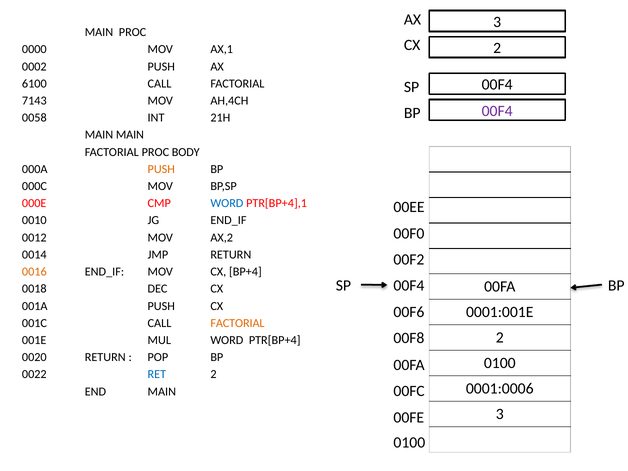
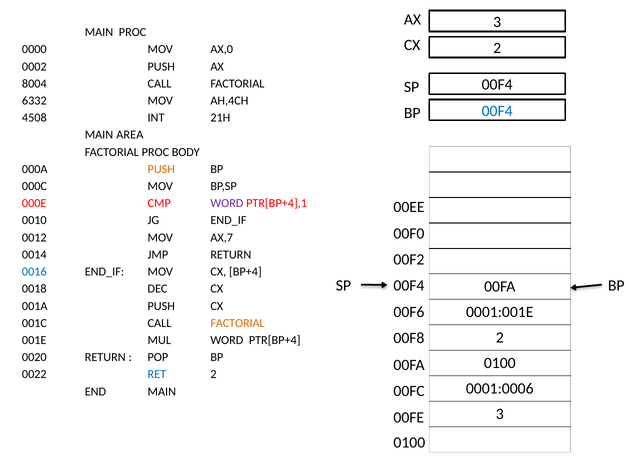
AX,1: AX,1 -> AX,0
6100: 6100 -> 8004
7143: 7143 -> 6332
00F4 at (497, 111) colour: purple -> blue
0058: 0058 -> 4508
MAIN MAIN: MAIN -> AREA
WORD at (227, 203) colour: blue -> purple
AX,2: AX,2 -> AX,7
0016 colour: orange -> blue
